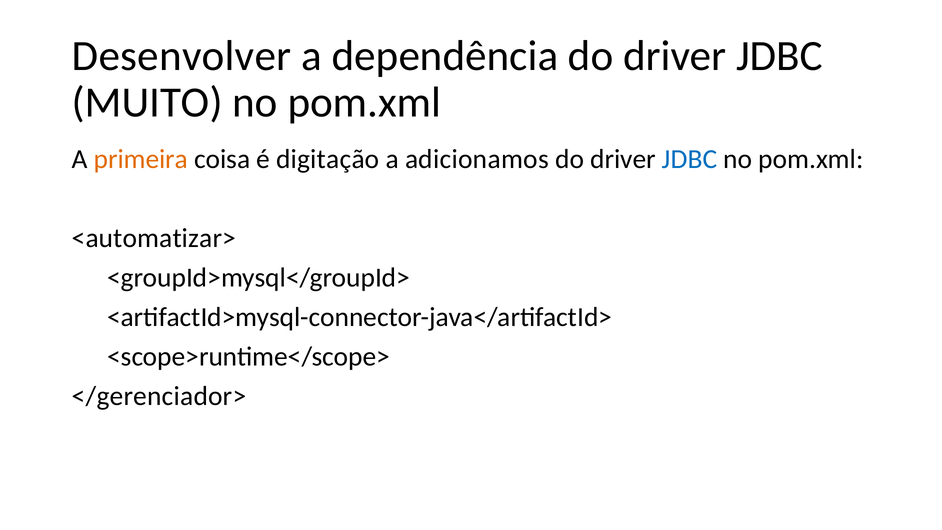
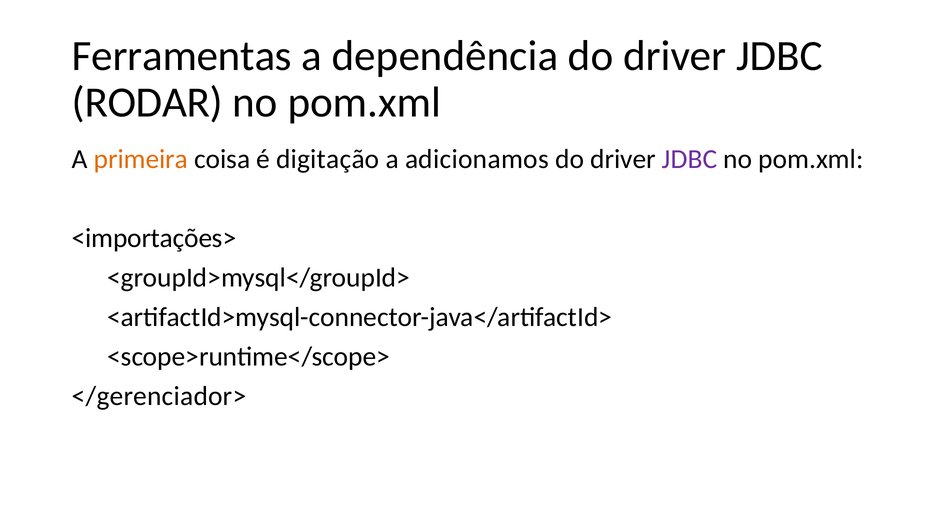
Desenvolver: Desenvolver -> Ferramentas
MUITO: MUITO -> RODAR
JDBC at (690, 159) colour: blue -> purple
<automatizar>: <automatizar> -> <importações>
